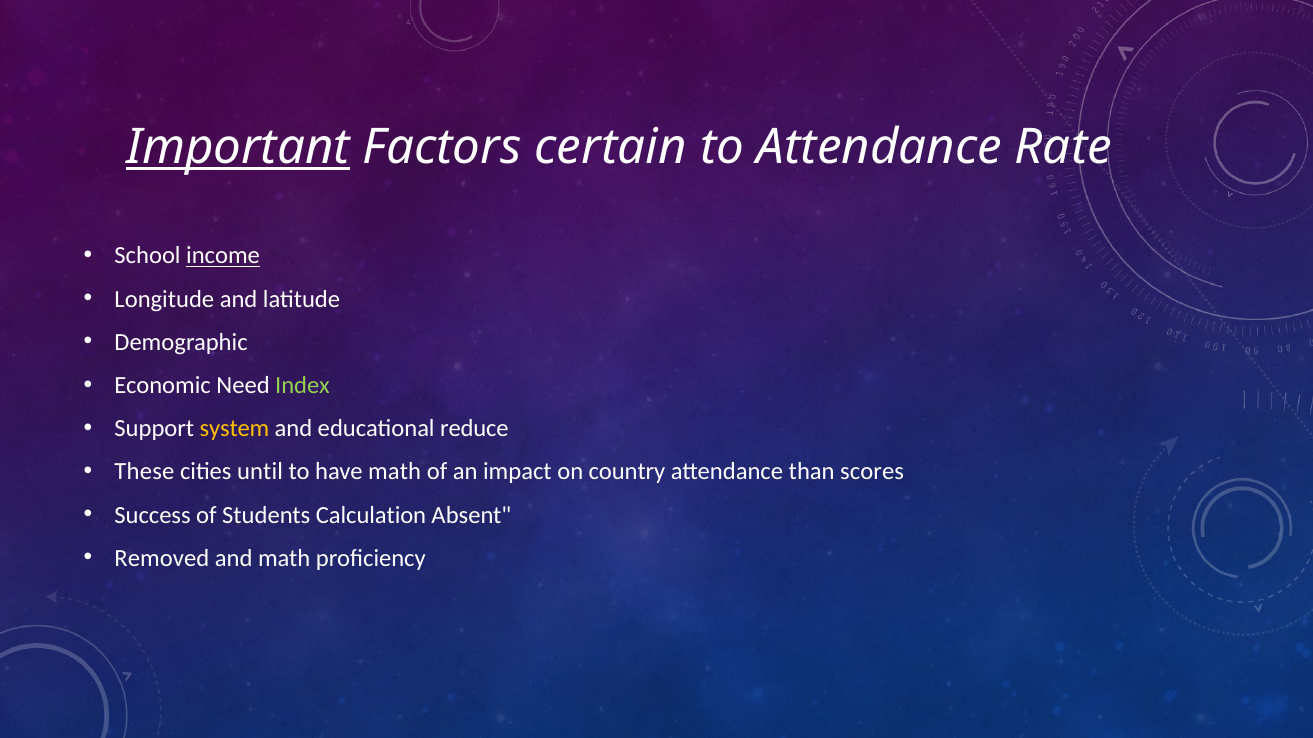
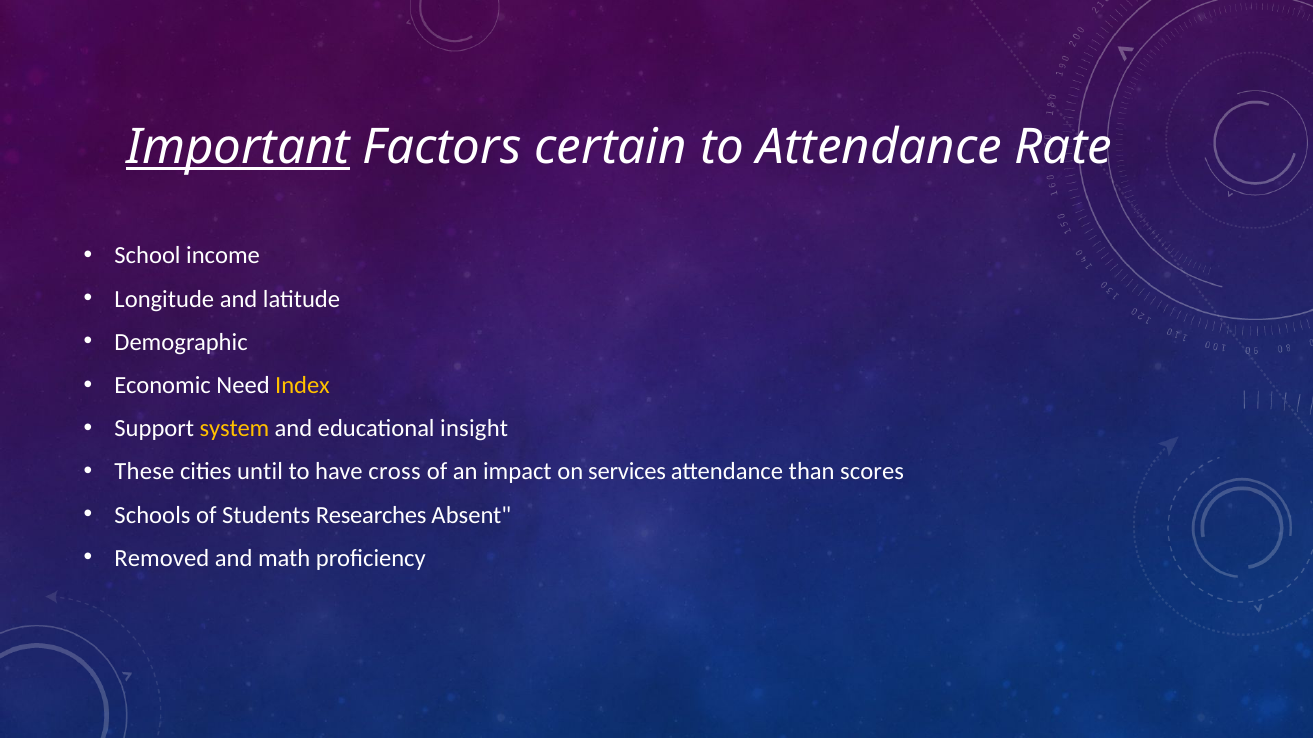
income underline: present -> none
Index colour: light green -> yellow
reduce: reduce -> insight
have math: math -> cross
country: country -> services
Success: Success -> Schools
Calculation: Calculation -> Researches
